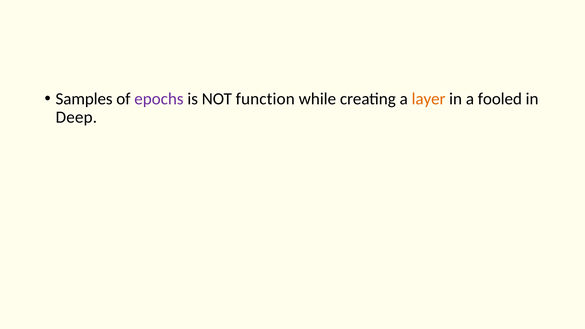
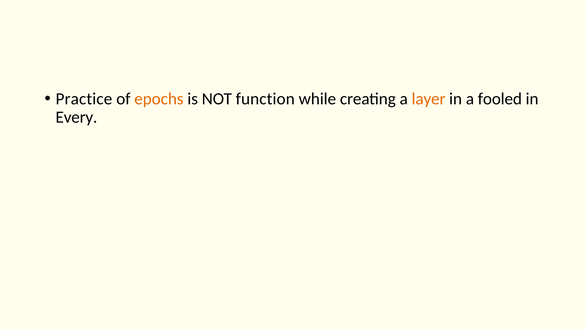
Samples: Samples -> Practice
epochs colour: purple -> orange
Deep: Deep -> Every
